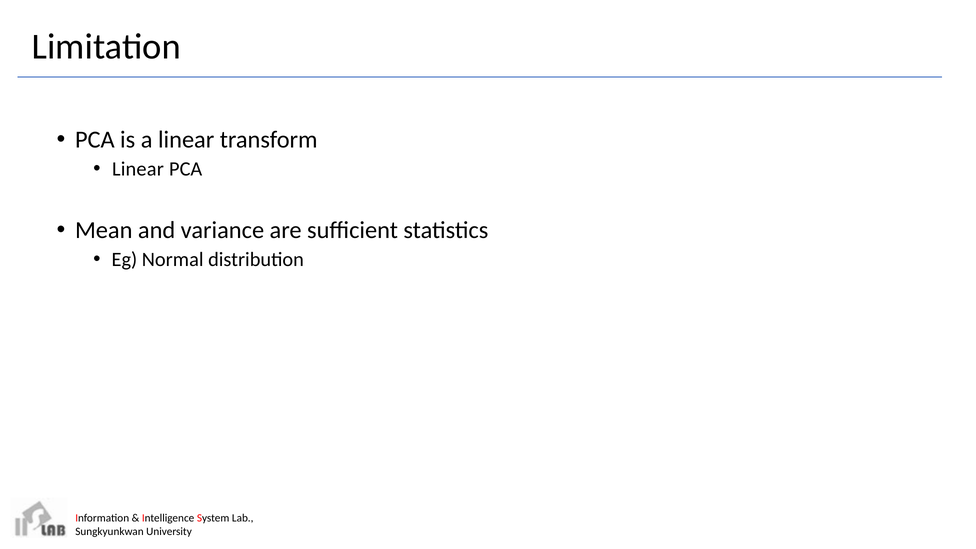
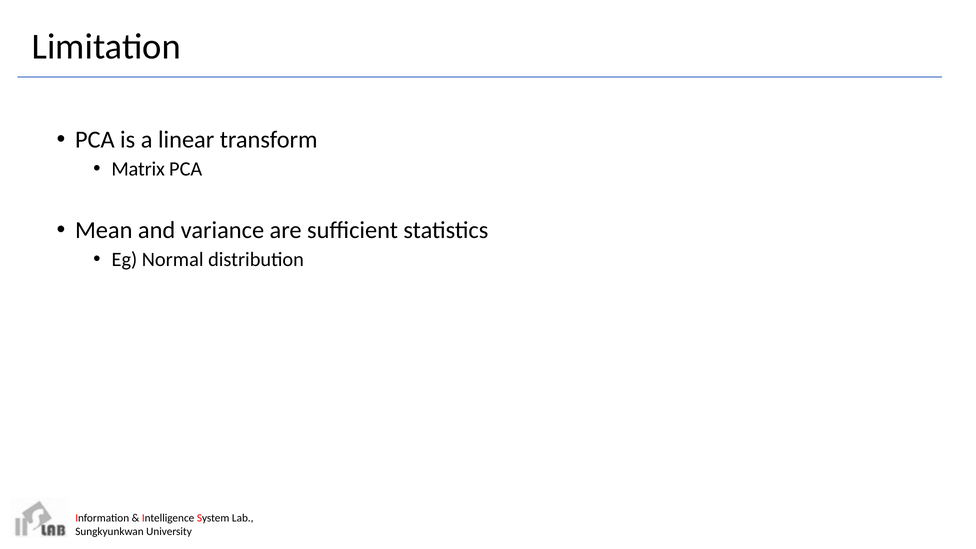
Linear at (138, 169): Linear -> Matrix
